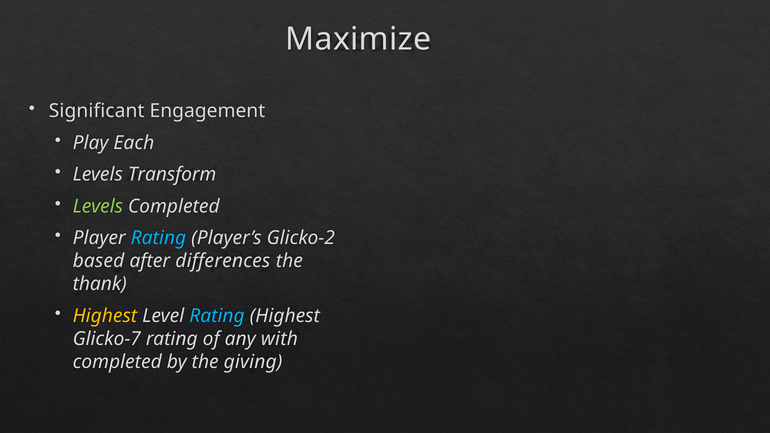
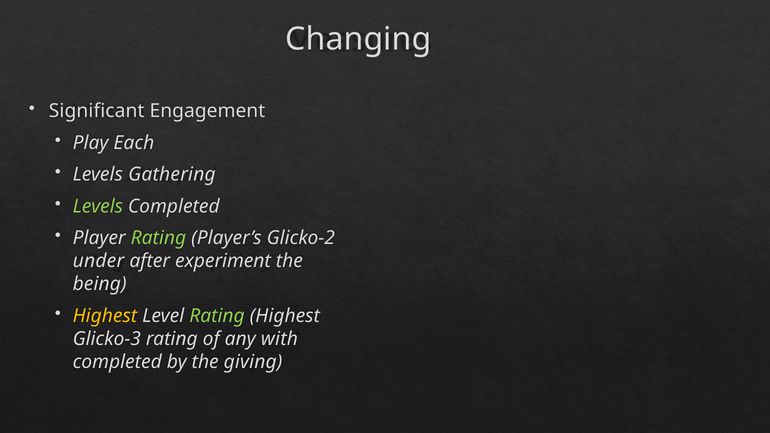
Maximize: Maximize -> Changing
Transform: Transform -> Gathering
Rating at (158, 238) colour: light blue -> light green
based: based -> under
differences: differences -> experiment
thank: thank -> being
Rating at (217, 316) colour: light blue -> light green
Glicko-7: Glicko-7 -> Glicko-3
